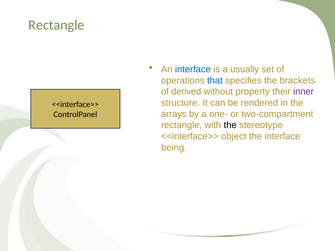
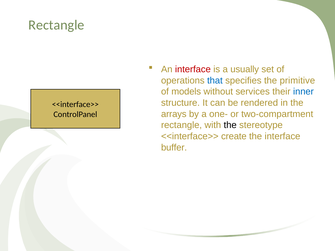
interface at (193, 69) colour: blue -> red
brackets: brackets -> primitive
derived: derived -> models
property: property -> services
inner colour: purple -> blue
object: object -> create
being: being -> buffer
